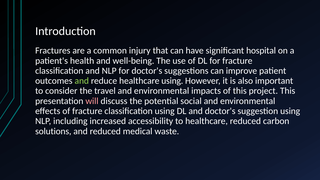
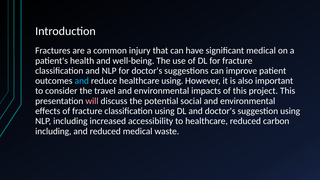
significant hospital: hospital -> medical
and at (82, 81) colour: light green -> light blue
solutions at (53, 131): solutions -> including
